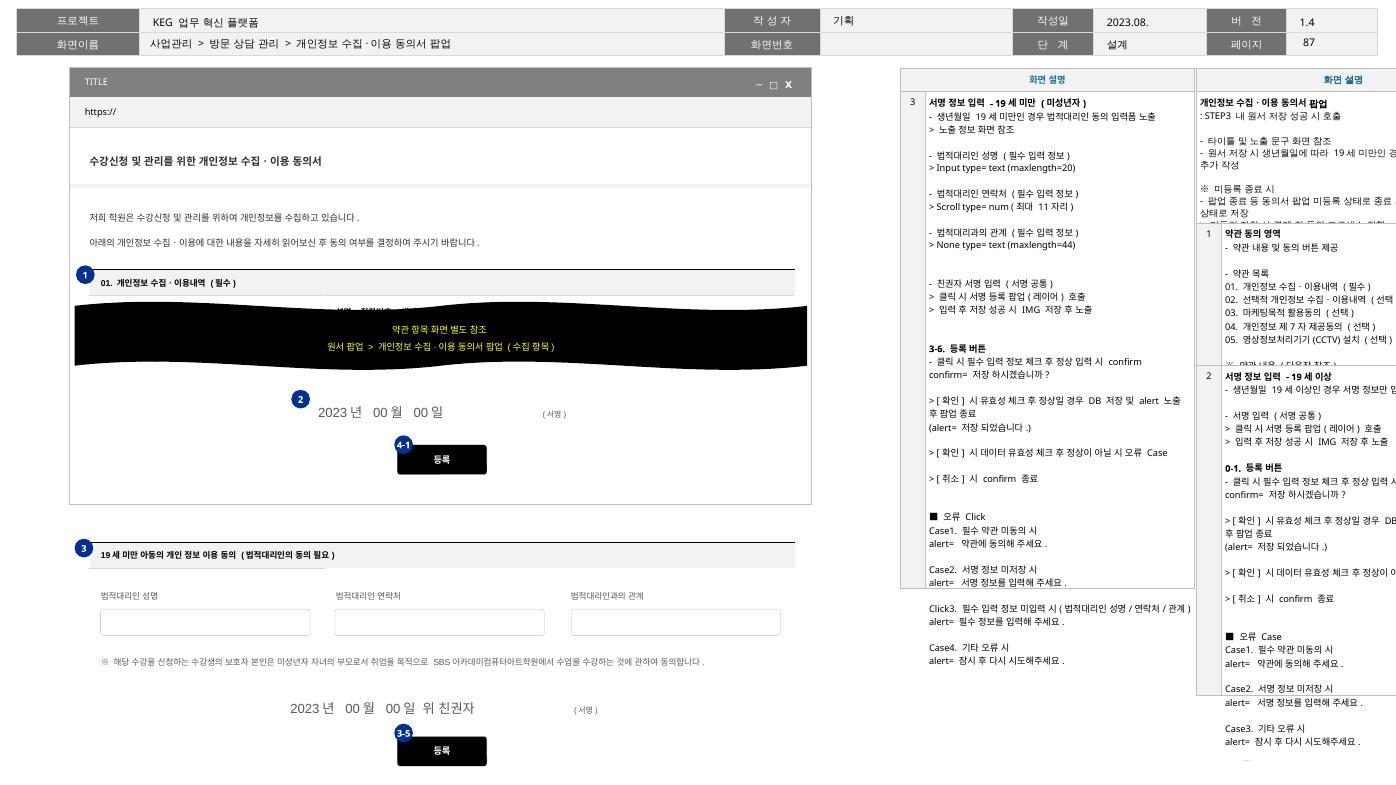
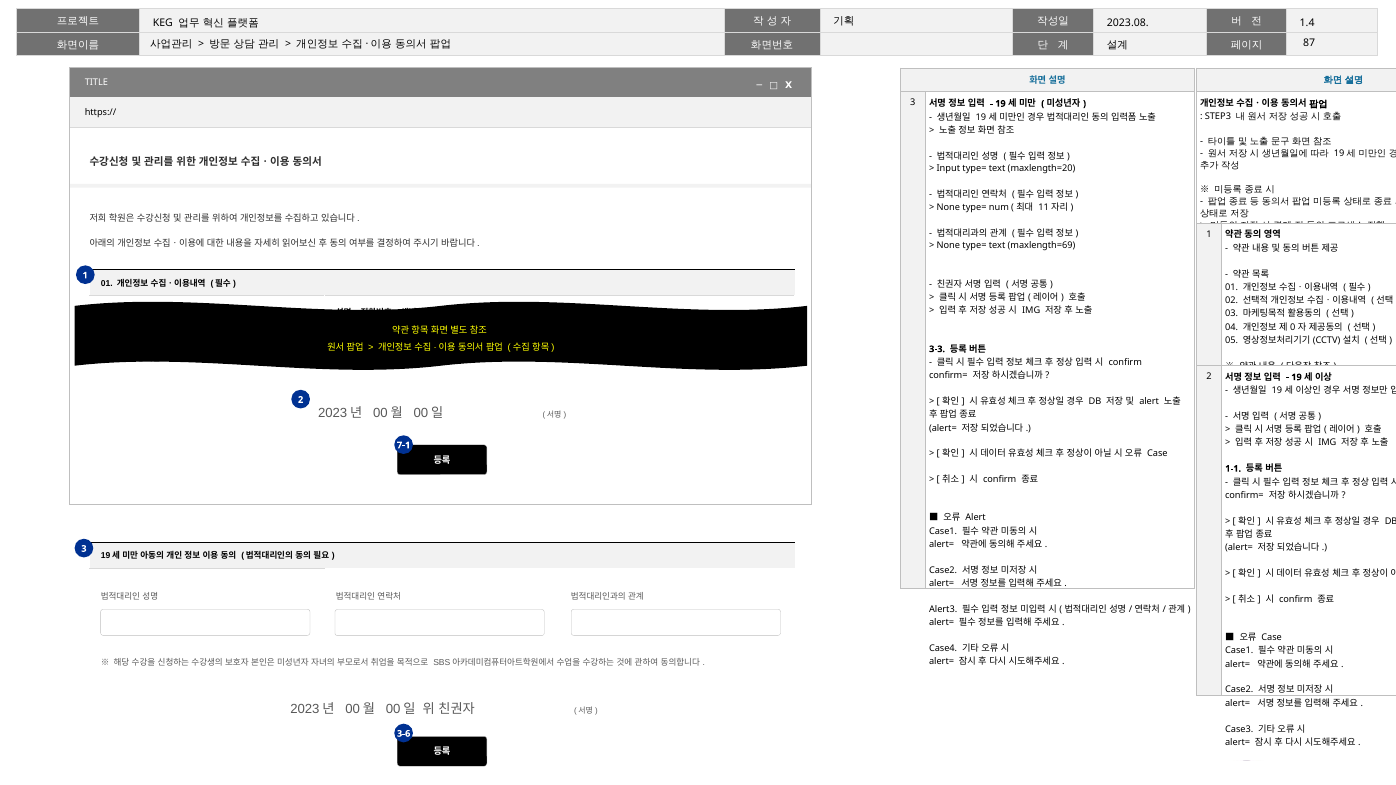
Scroll at (948, 208): Scroll -> None
maxlength=44: maxlength=44 -> maxlength=69
7: 7 -> 0
3-6: 3-6 -> 3-3
4-1: 4-1 -> 7-1
0-1: 0-1 -> 1-1
Click at (976, 518): Click -> Alert
Click3: Click3 -> Alert3
3-5: 3-5 -> 3-6
